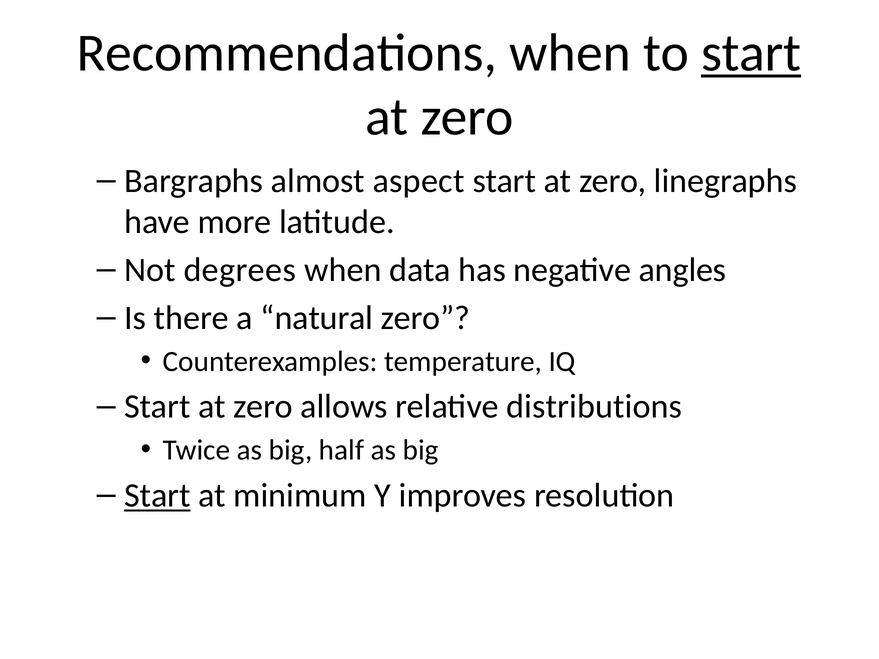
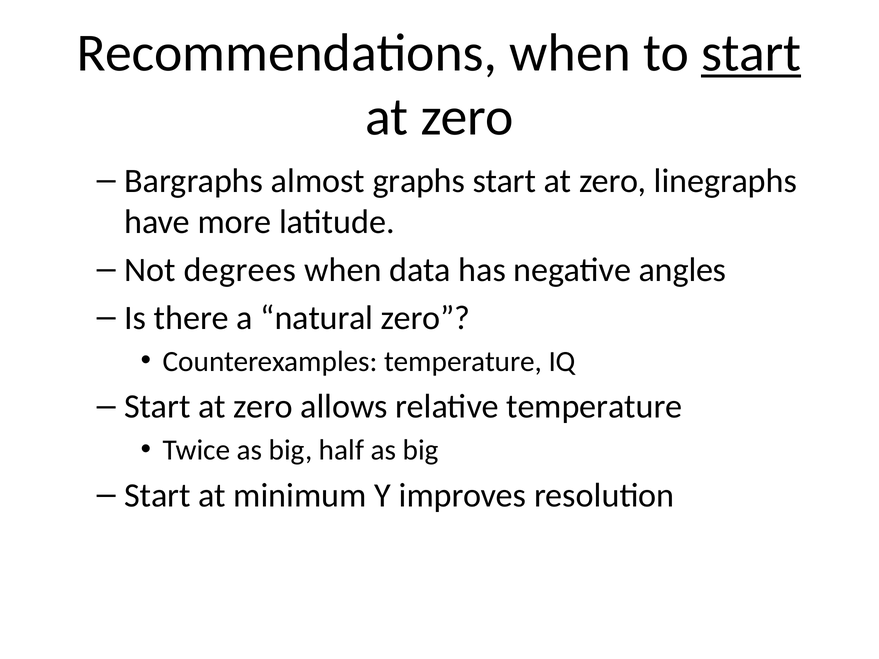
aspect: aspect -> graphs
relative distributions: distributions -> temperature
Start at (157, 496) underline: present -> none
